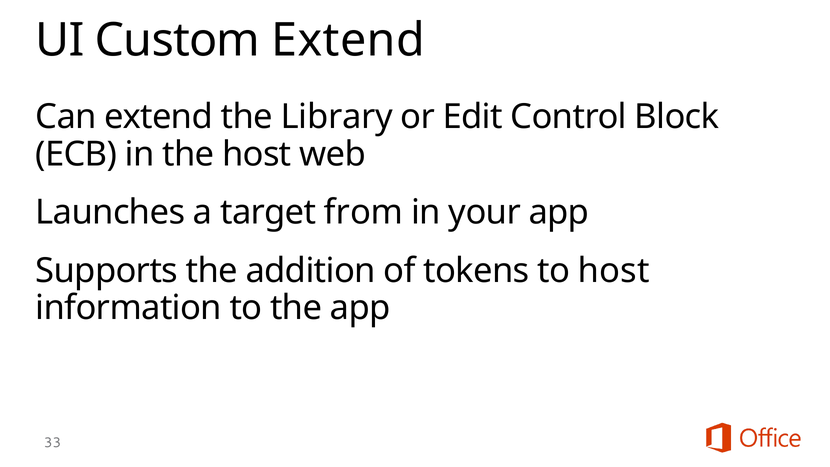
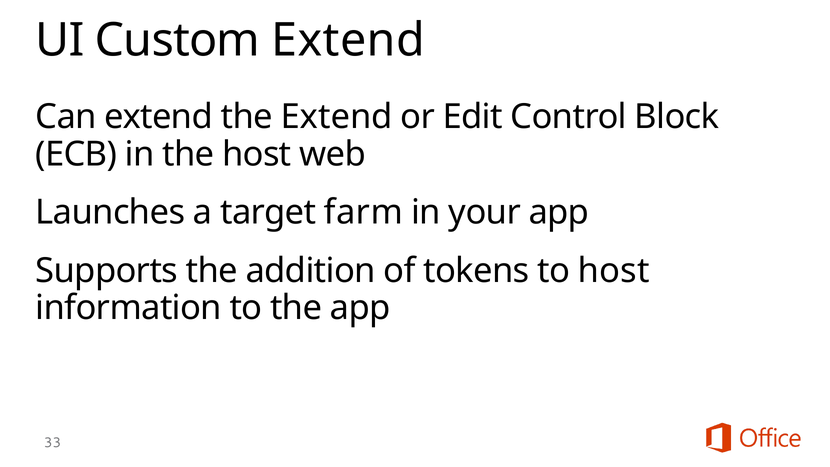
the Library: Library -> Extend
from: from -> farm
